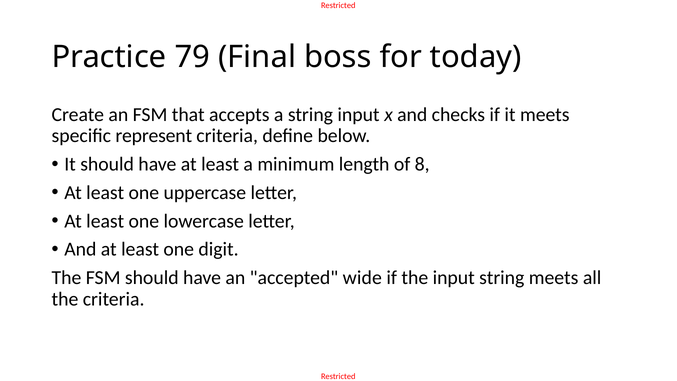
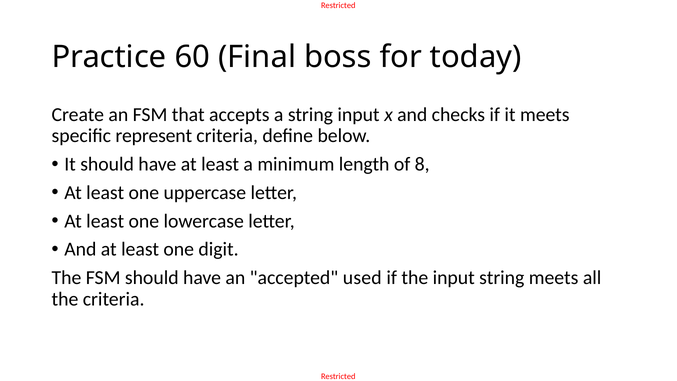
79: 79 -> 60
wide: wide -> used
